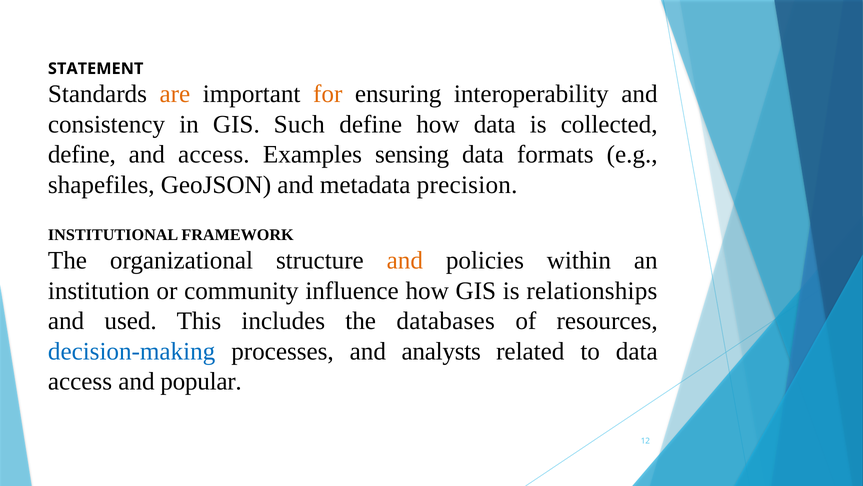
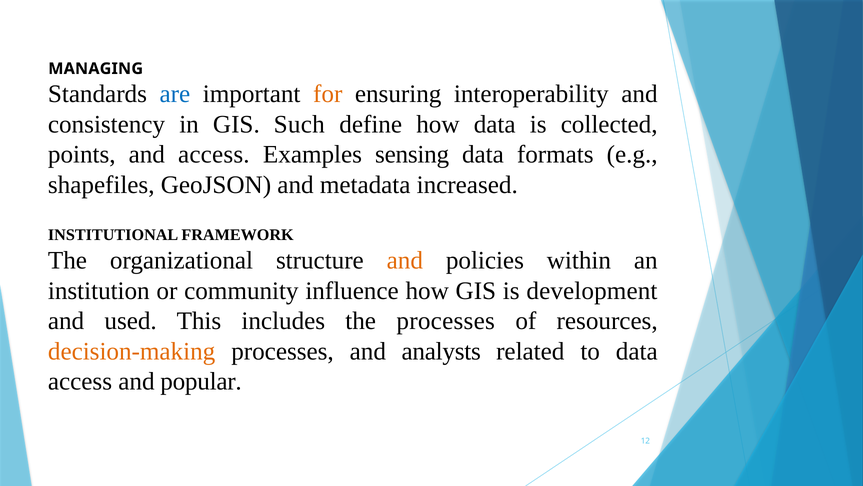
STATEMENT: STATEMENT -> MANAGING
are colour: orange -> blue
define at (82, 154): define -> points
precision: precision -> increased
relationships: relationships -> development
the databases: databases -> processes
decision-making colour: blue -> orange
